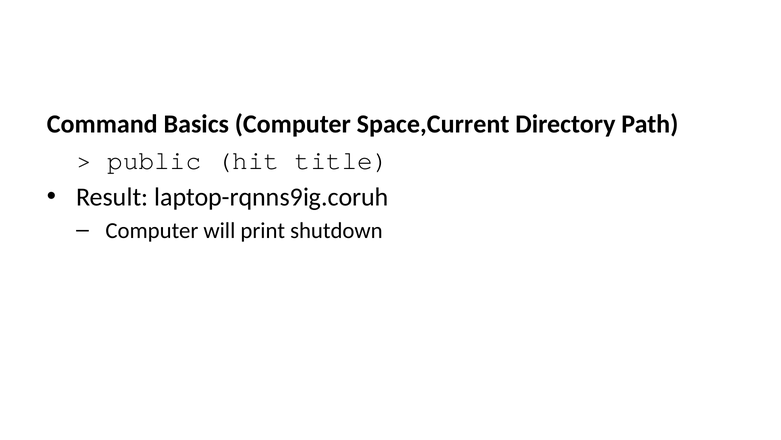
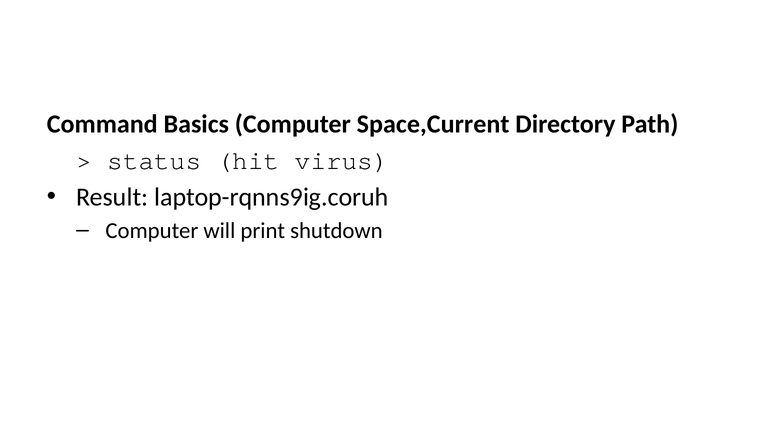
public: public -> status
title: title -> virus
